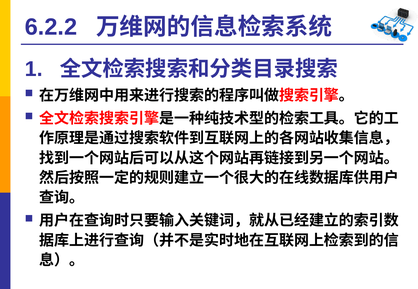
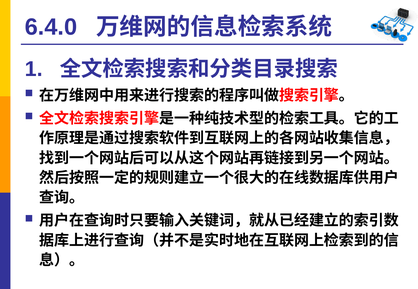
6.2.2: 6.2.2 -> 6.4.0
